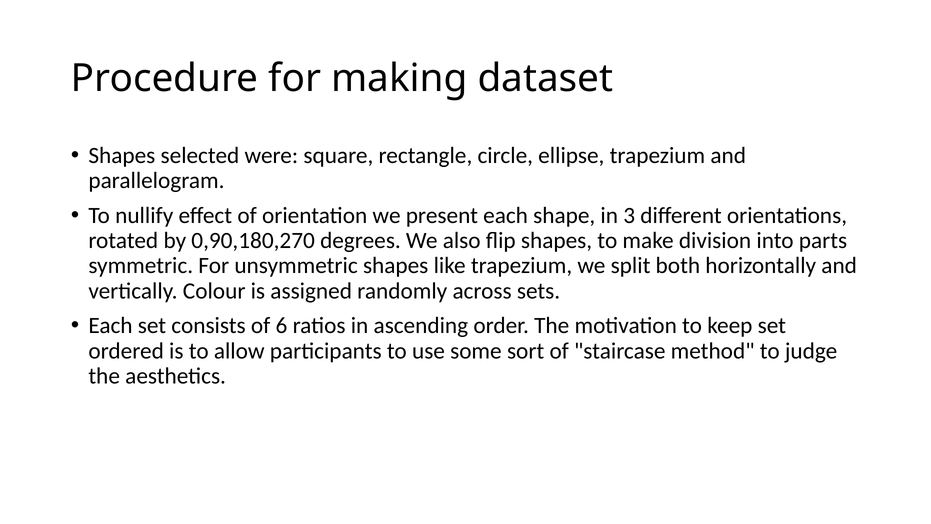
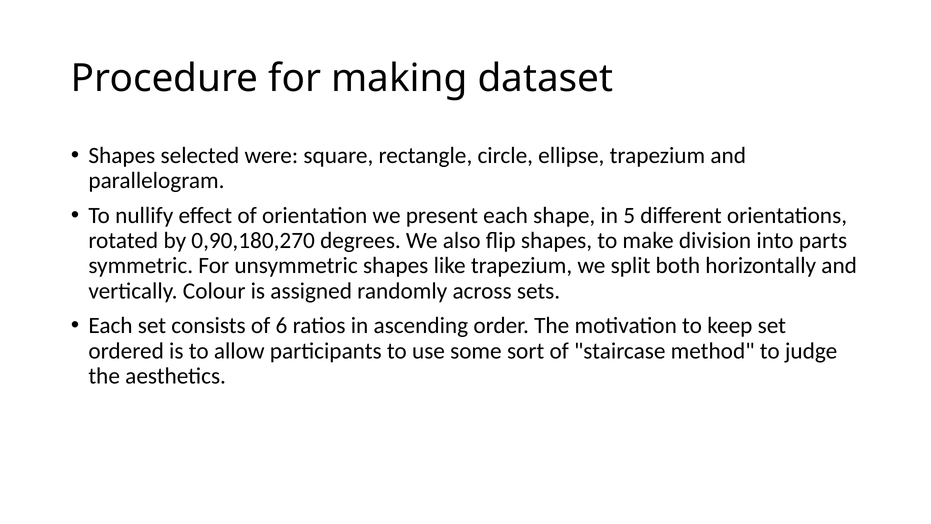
3: 3 -> 5
